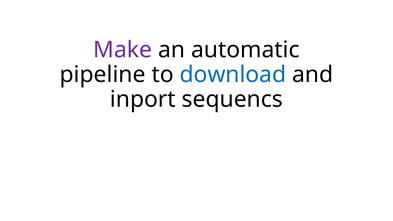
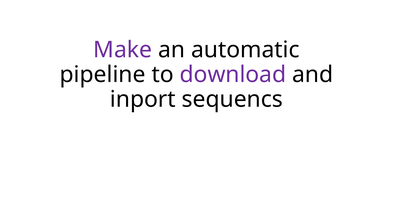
download colour: blue -> purple
